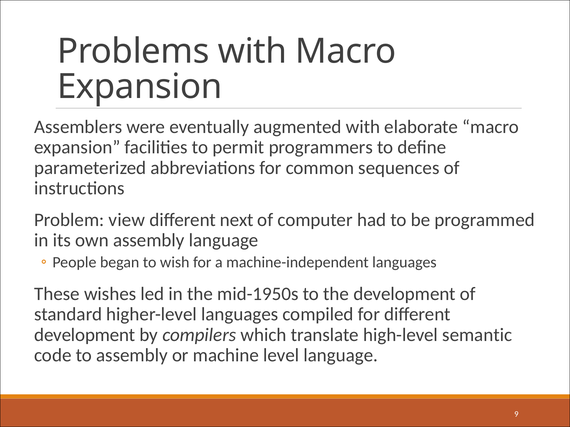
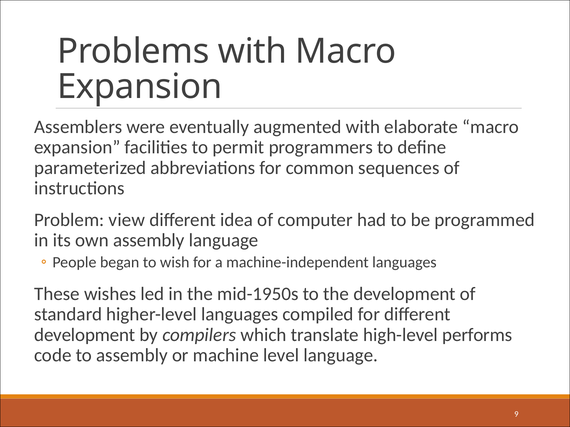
next: next -> idea
semantic: semantic -> performs
